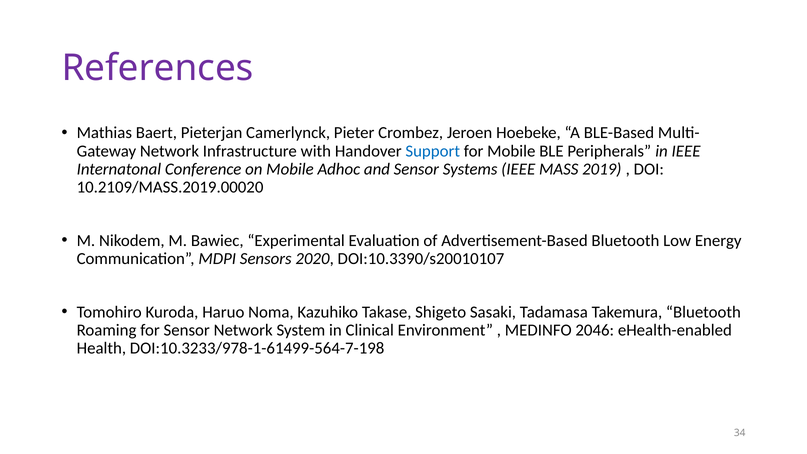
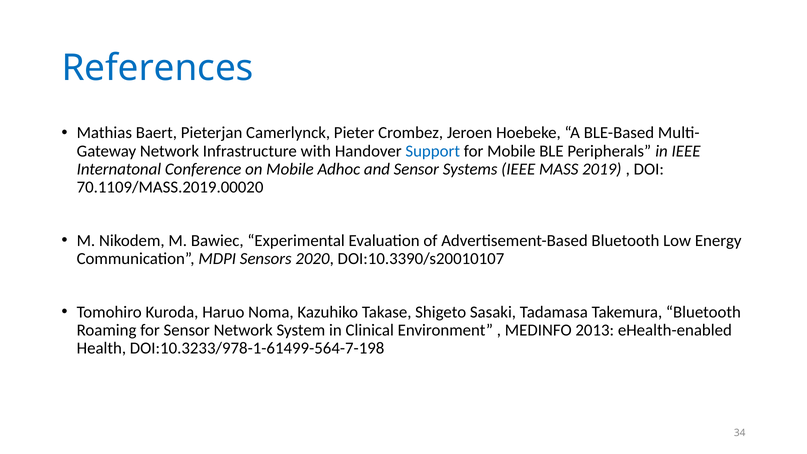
References colour: purple -> blue
10.2109/MASS.2019.00020: 10.2109/MASS.2019.00020 -> 70.1109/MASS.2019.00020
2046: 2046 -> 2013
